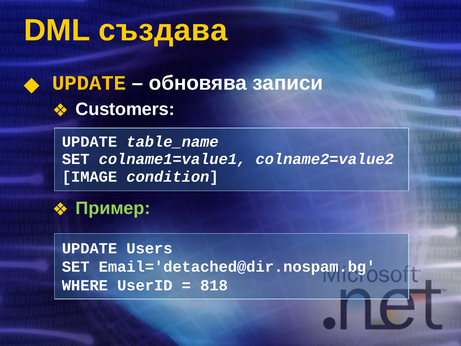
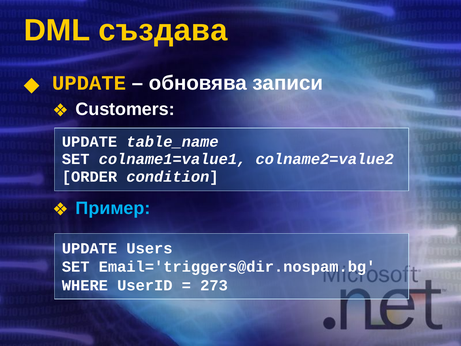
IMAGE: IMAGE -> ORDER
Пример colour: light green -> light blue
Email='detached@dir.nospam.bg: Email='detached@dir.nospam.bg -> Email='triggers@dir.nospam.bg
818: 818 -> 273
